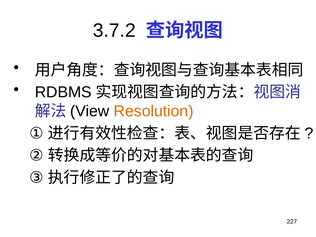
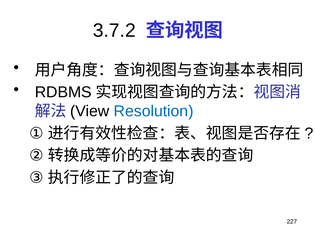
Resolution colour: orange -> blue
